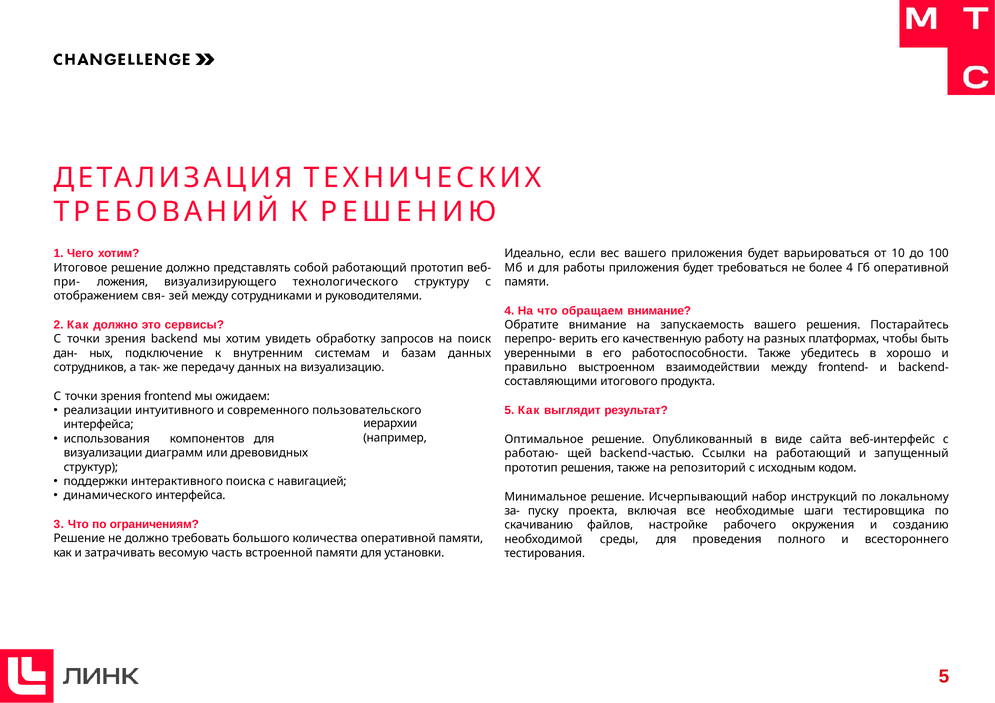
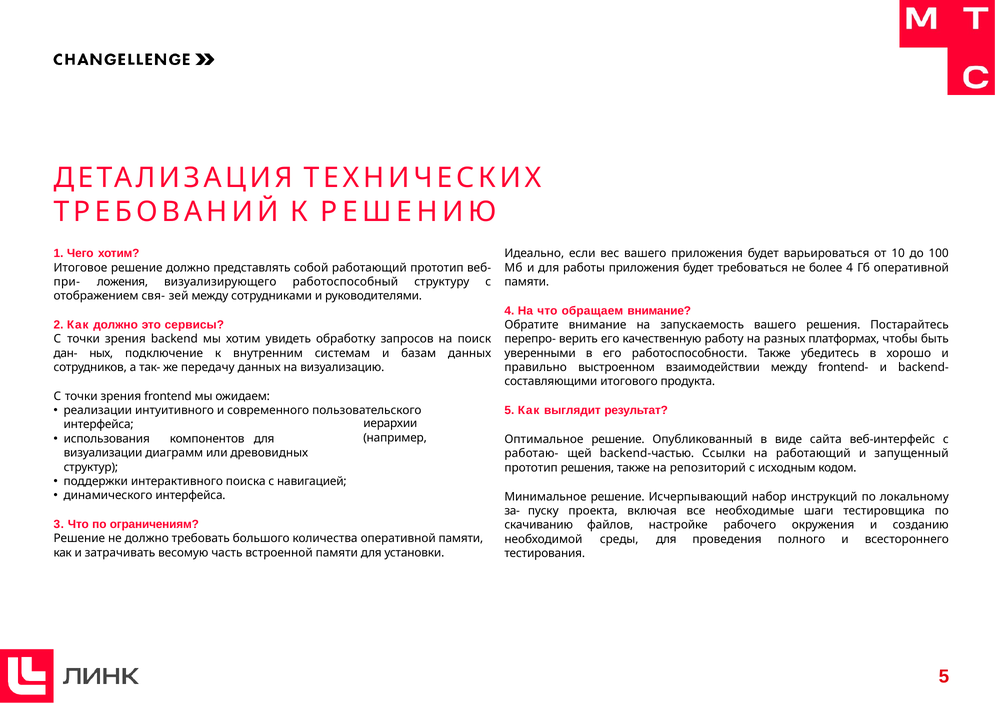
технологического: технологического -> работоспособный
